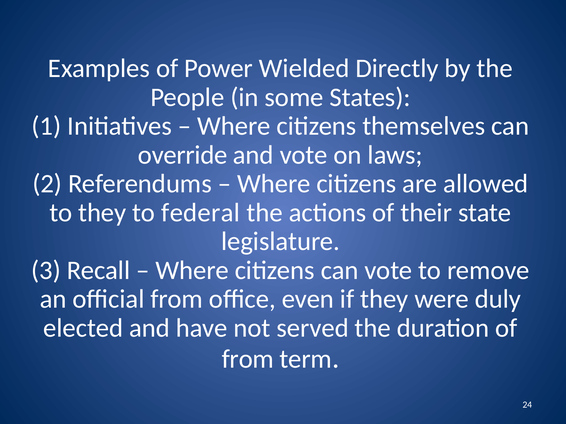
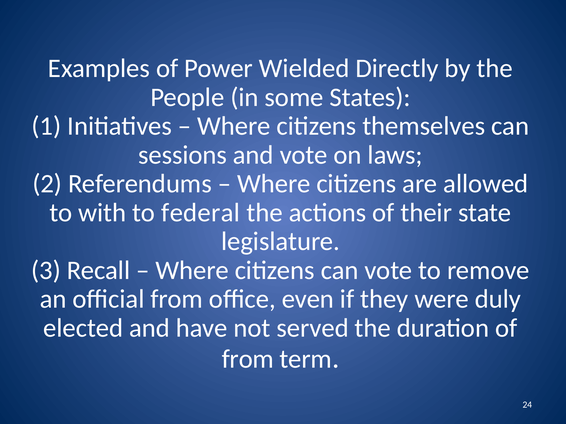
override: override -> sessions
to they: they -> with
